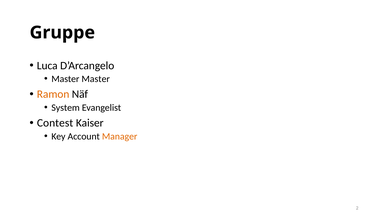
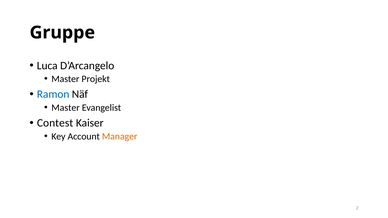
Master Master: Master -> Projekt
Ramon colour: orange -> blue
System at (66, 108): System -> Master
